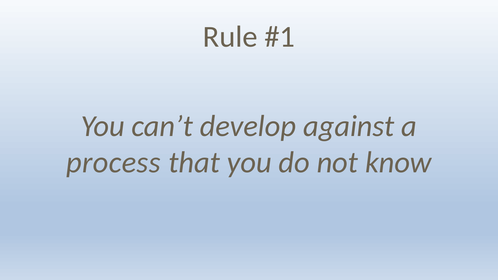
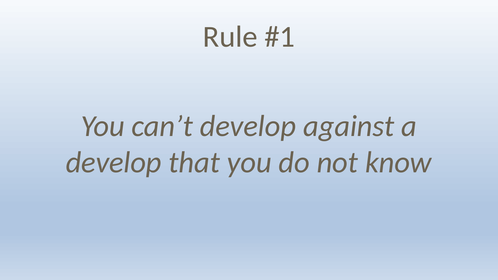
process at (113, 163): process -> develop
